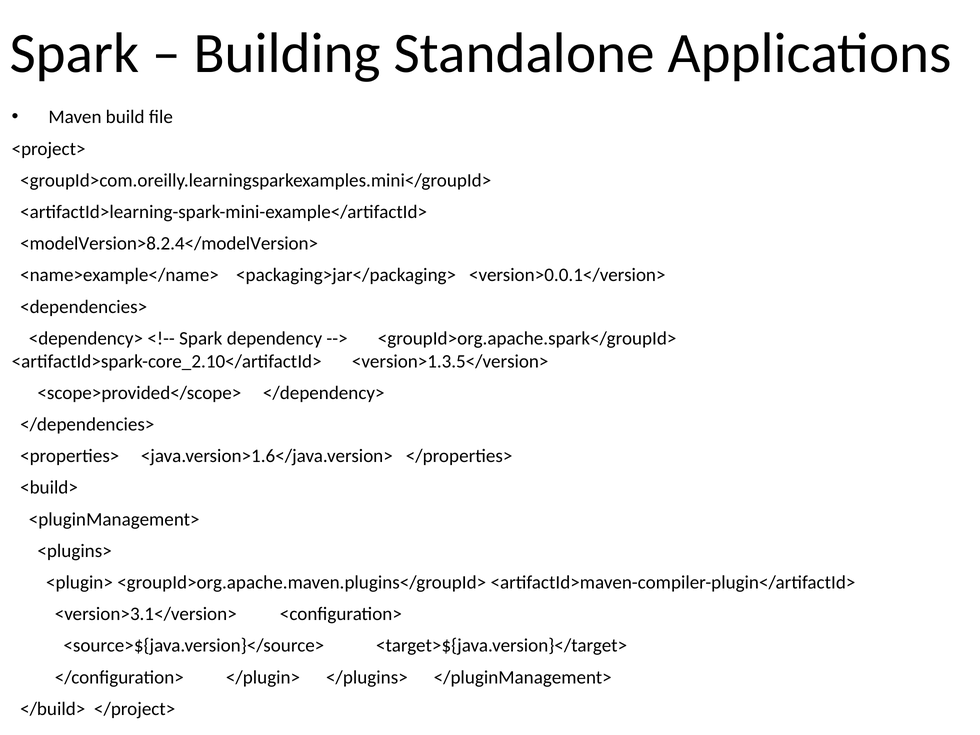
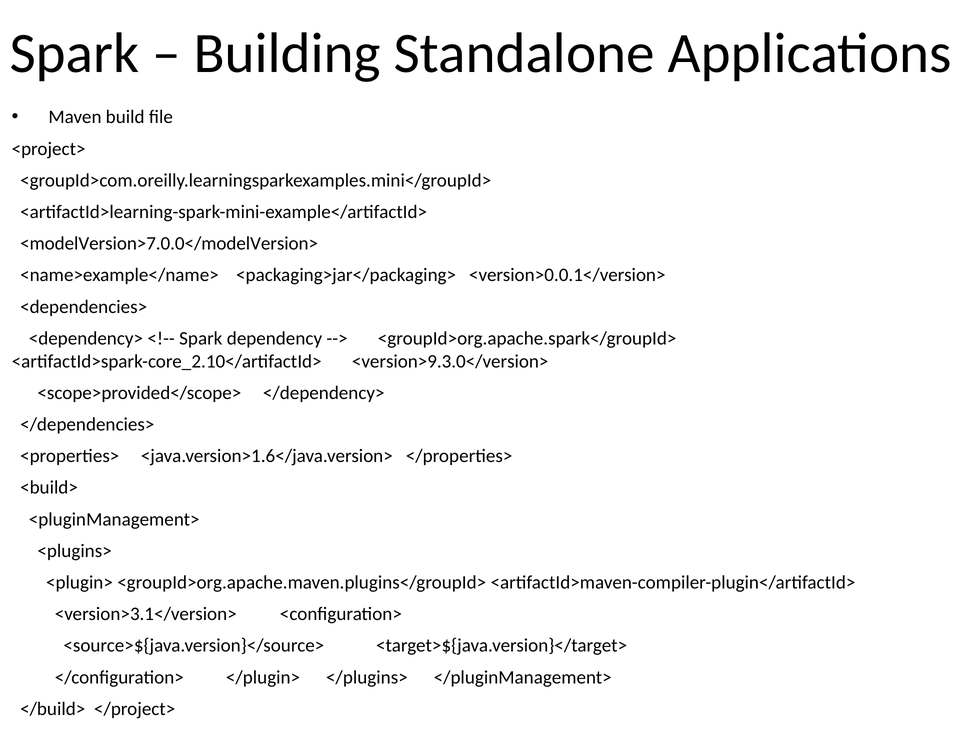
<modelVersion>8.2.4</modelVersion>: <modelVersion>8.2.4</modelVersion> -> <modelVersion>7.0.0</modelVersion>
<version>1.3.5</version>: <version>1.3.5</version> -> <version>9.3.0</version>
